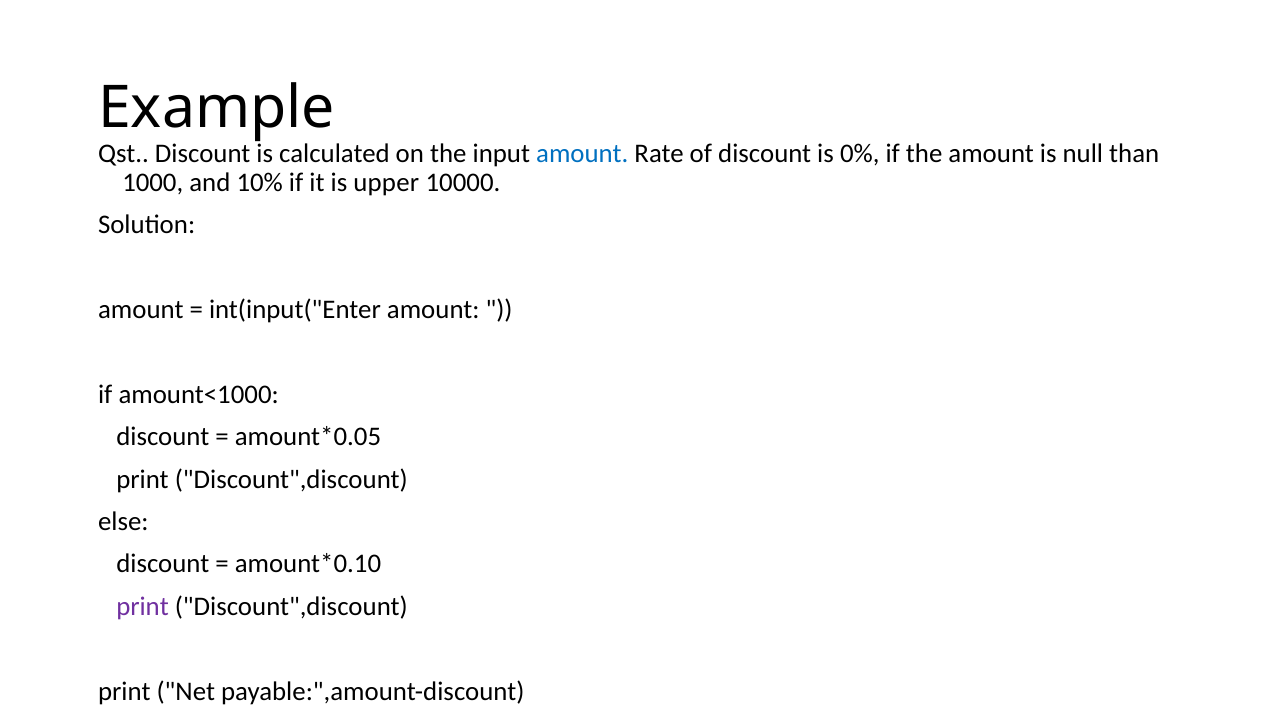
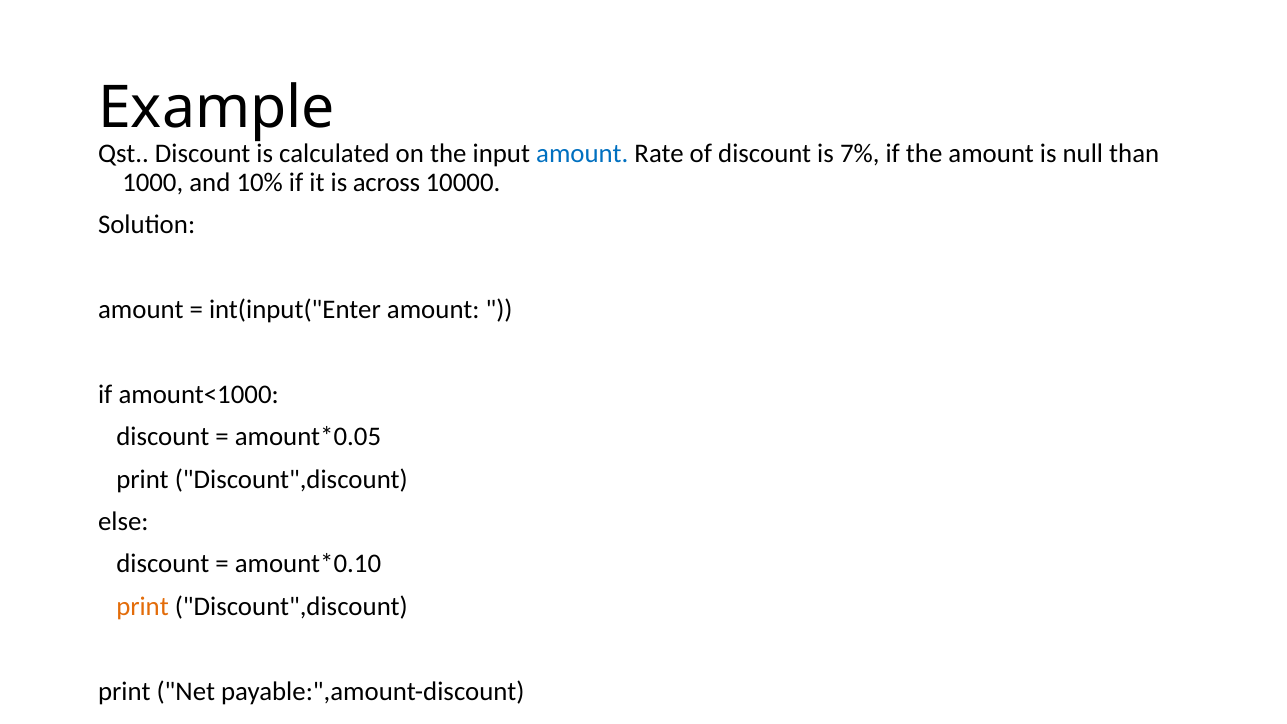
0%: 0% -> 7%
upper: upper -> across
print at (143, 606) colour: purple -> orange
